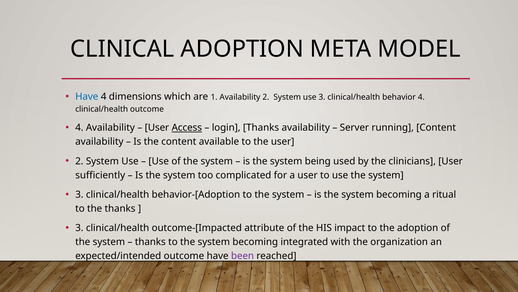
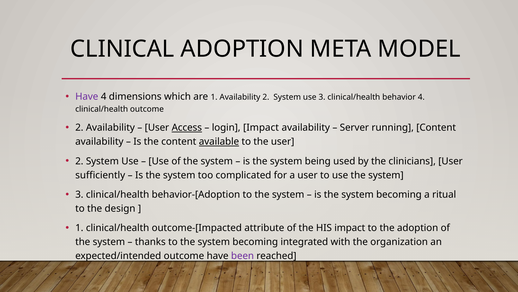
Have at (87, 96) colour: blue -> purple
4 at (79, 127): 4 -> 2
login Thanks: Thanks -> Impact
available underline: none -> present
the thanks: thanks -> design
3 at (79, 228): 3 -> 1
